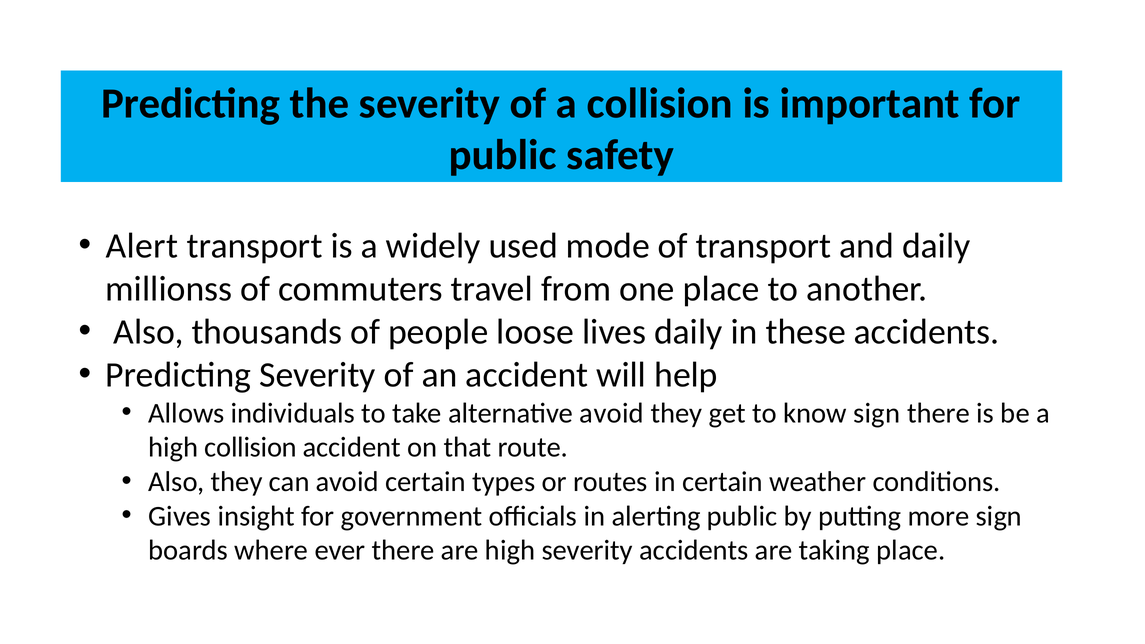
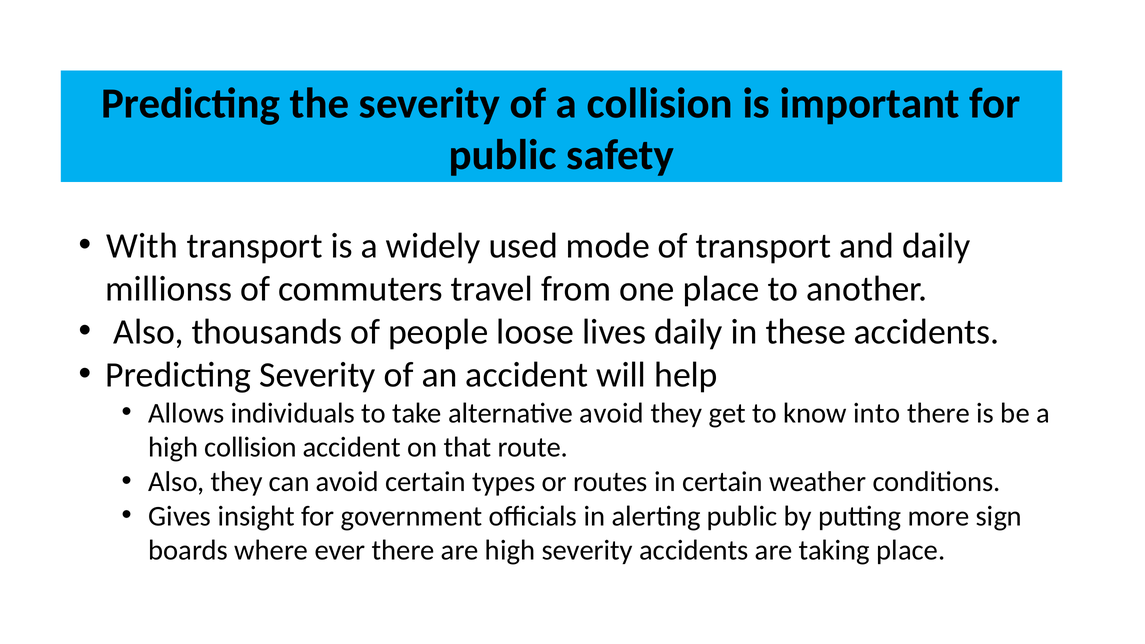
Alert: Alert -> With
know sign: sign -> into
